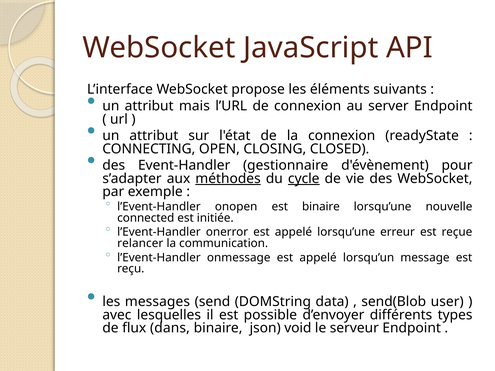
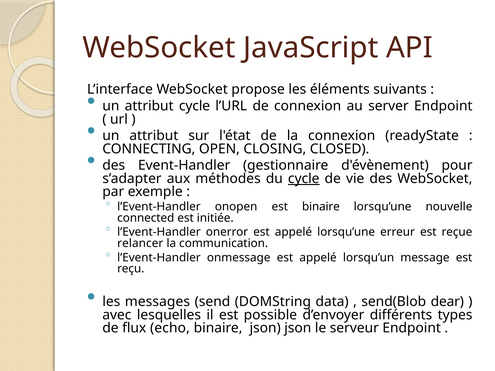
attribut mais: mais -> cycle
méthodes underline: present -> none
user: user -> dear
dans: dans -> echo
json void: void -> json
